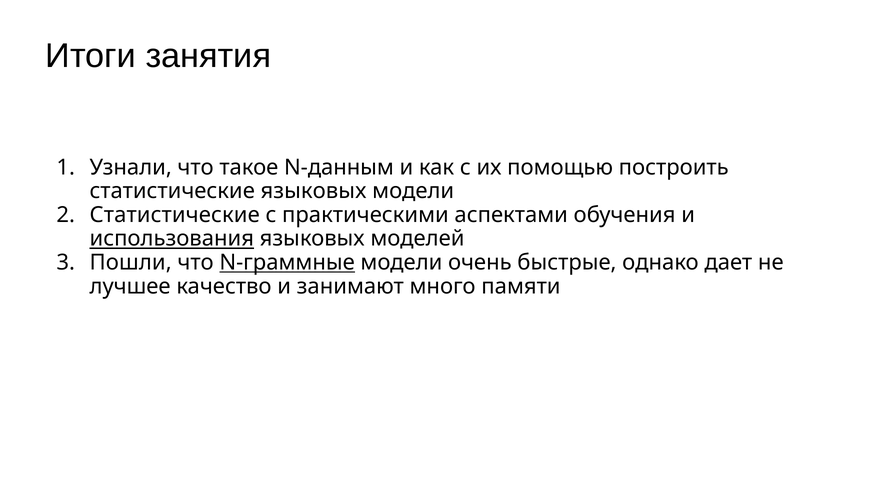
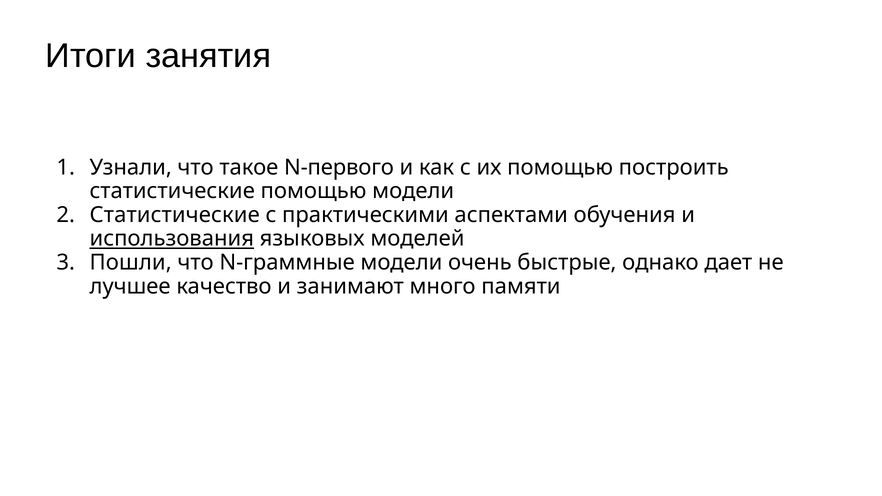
N-данным: N-данным -> N-первого
статистические языковых: языковых -> помощью
N-граммные underline: present -> none
